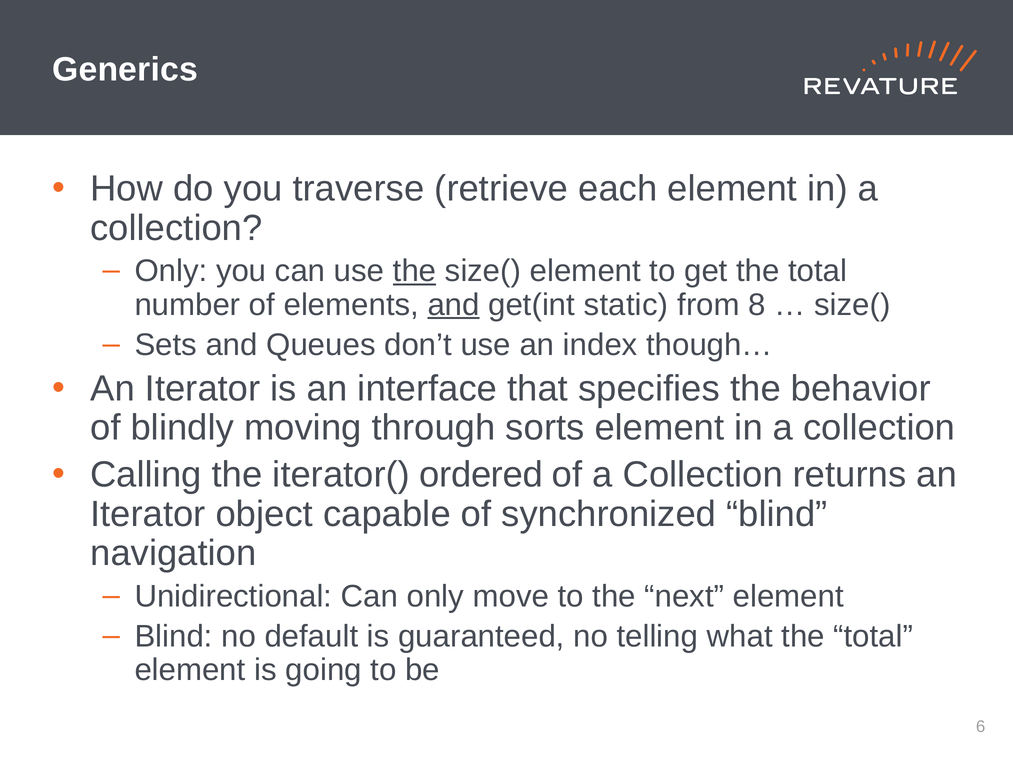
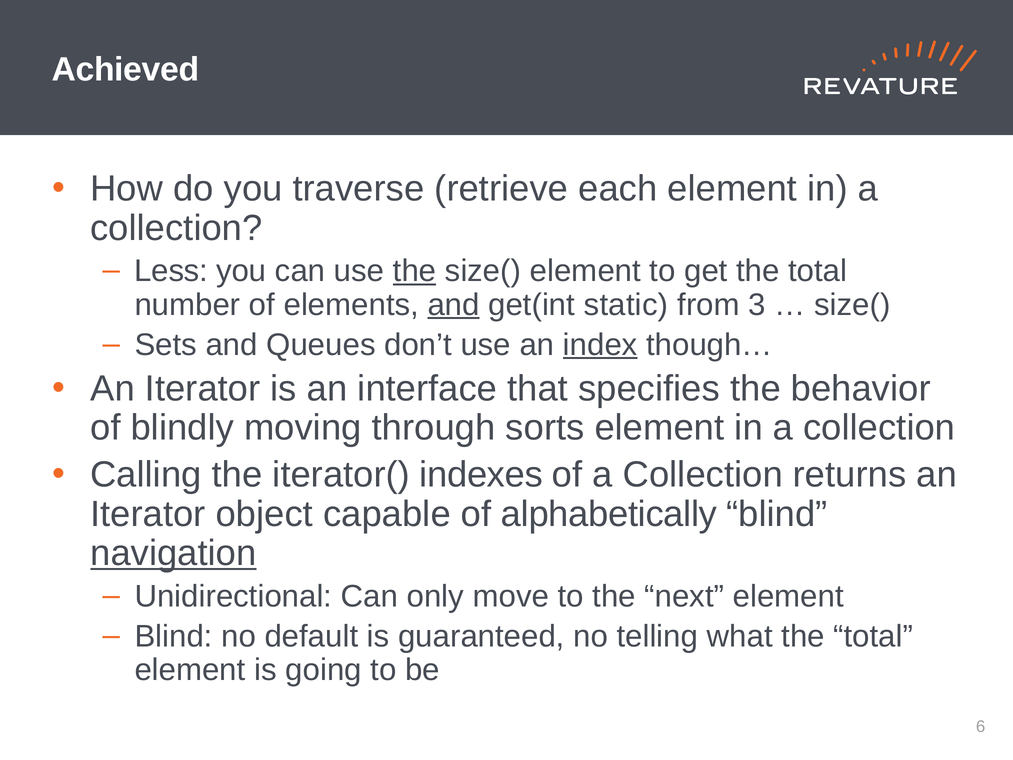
Generics: Generics -> Achieved
Only at (171, 271): Only -> Less
8: 8 -> 3
index underline: none -> present
ordered: ordered -> indexes
synchronized: synchronized -> alphabetically
navigation underline: none -> present
